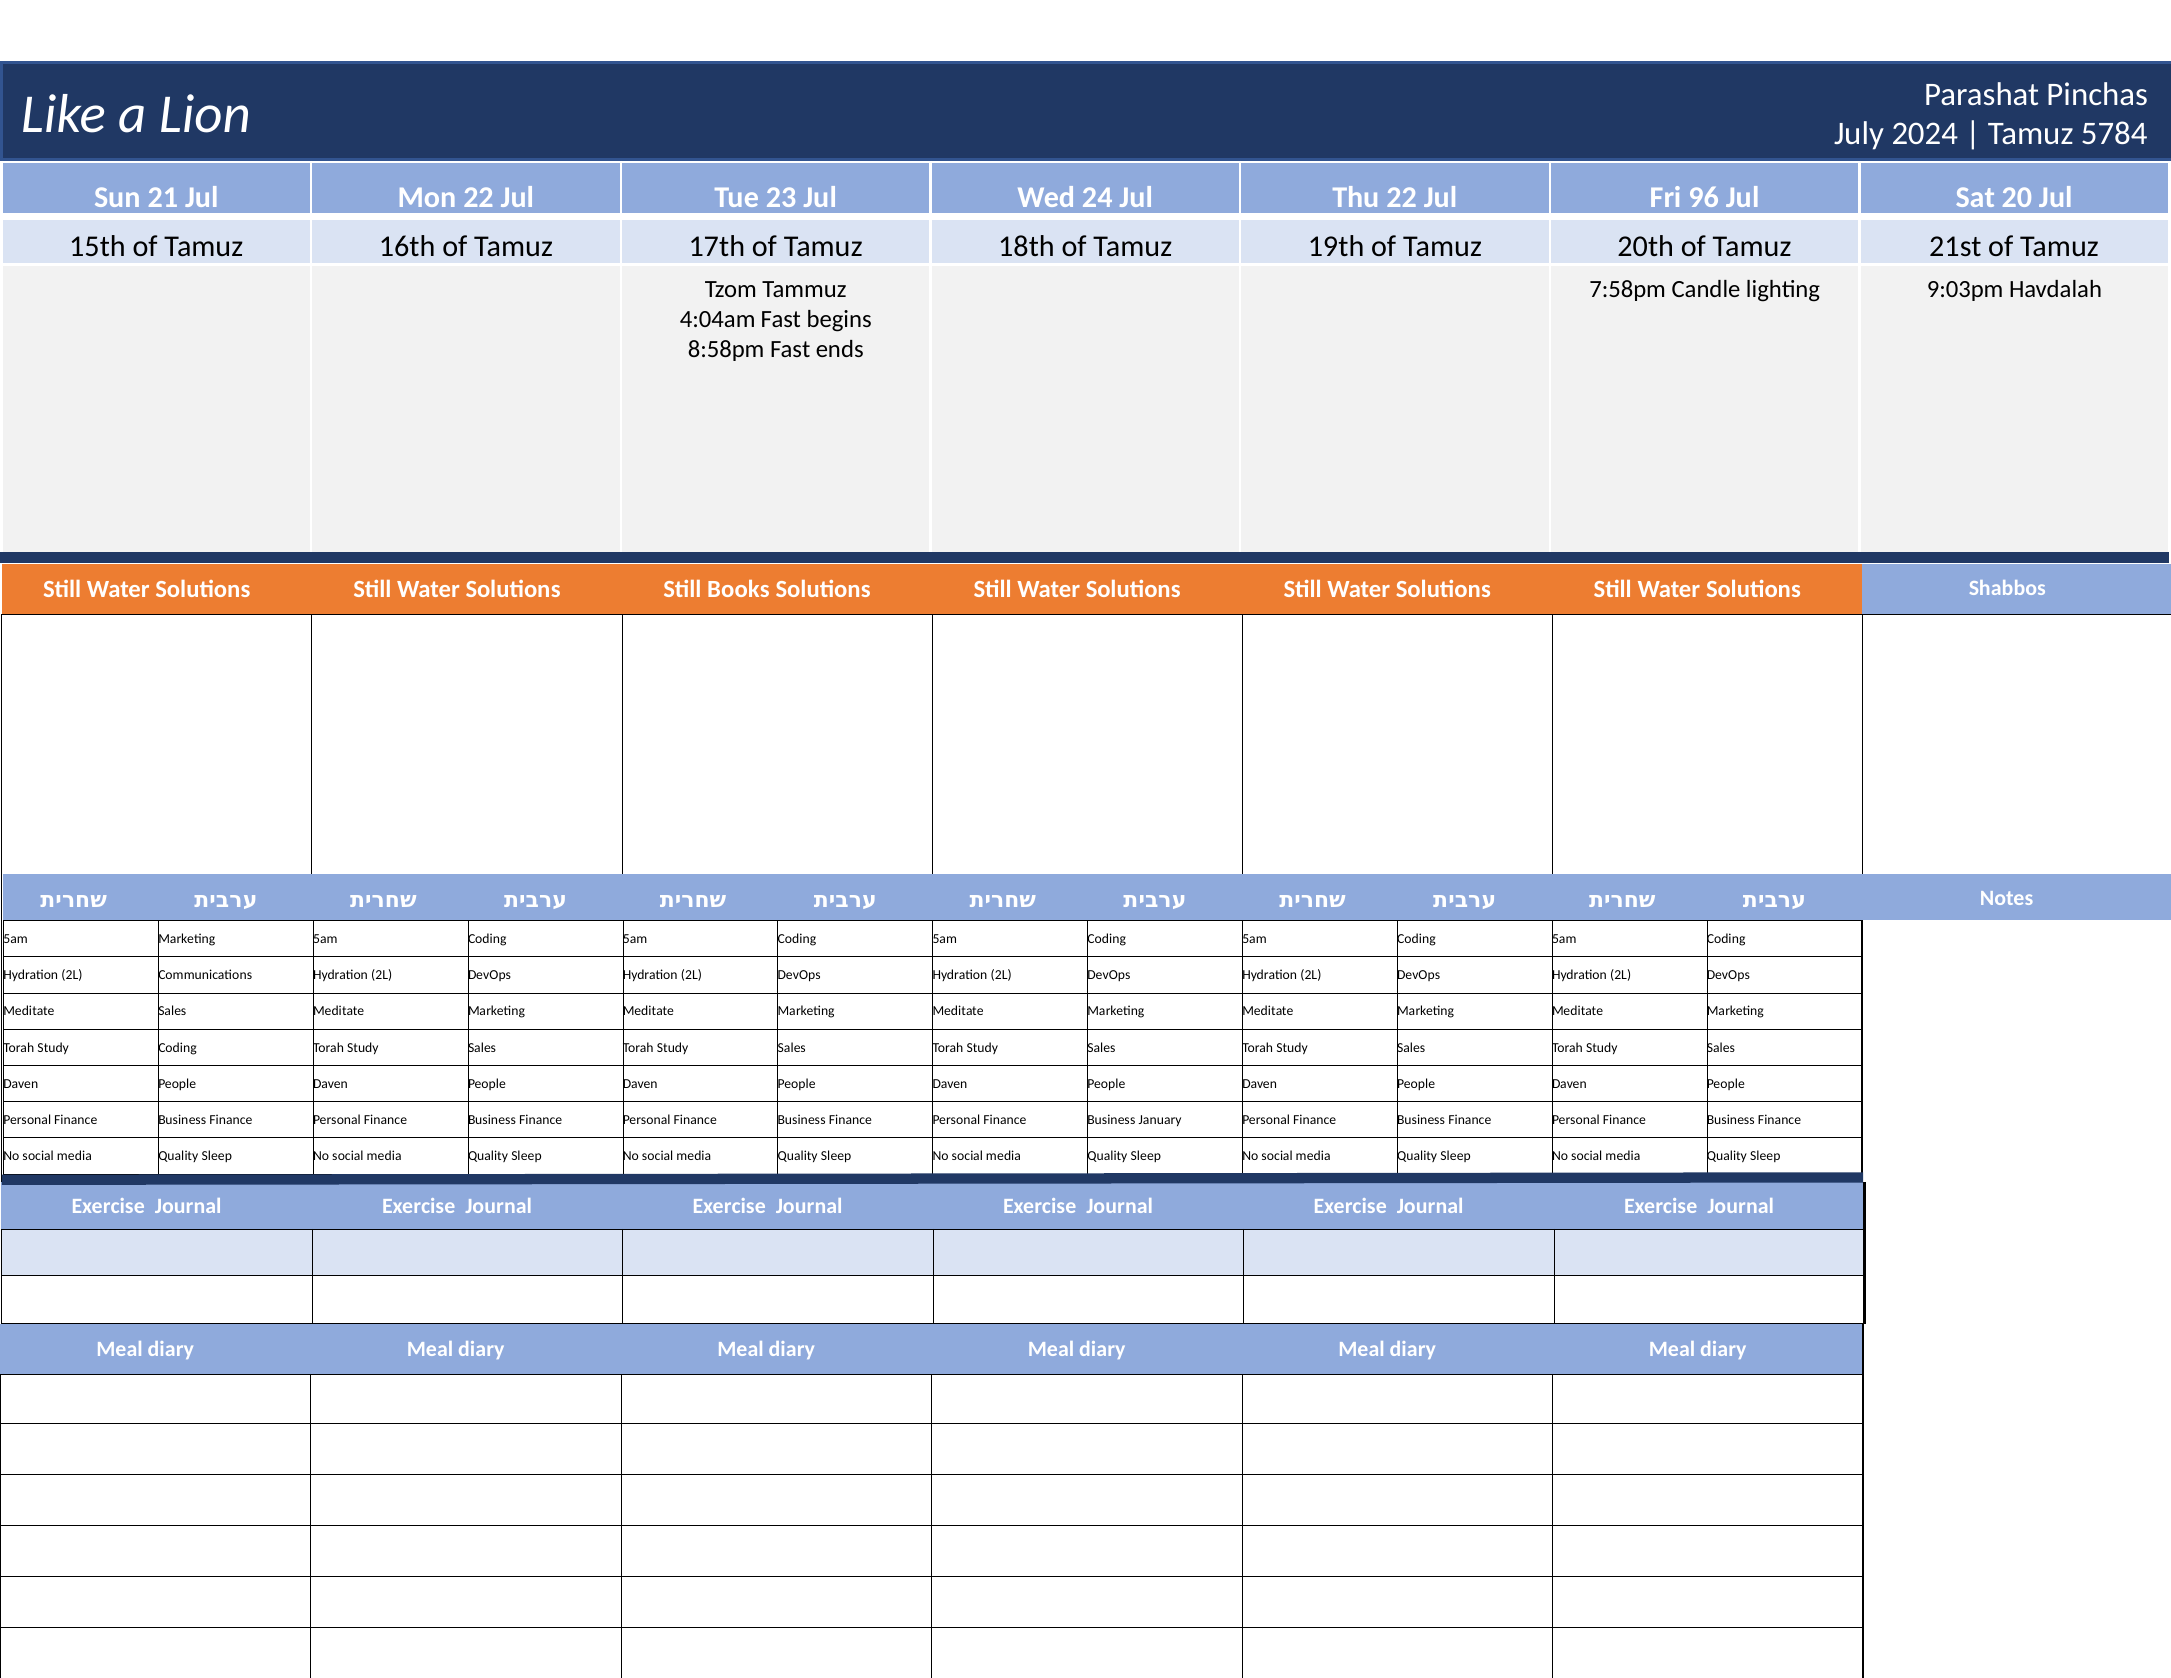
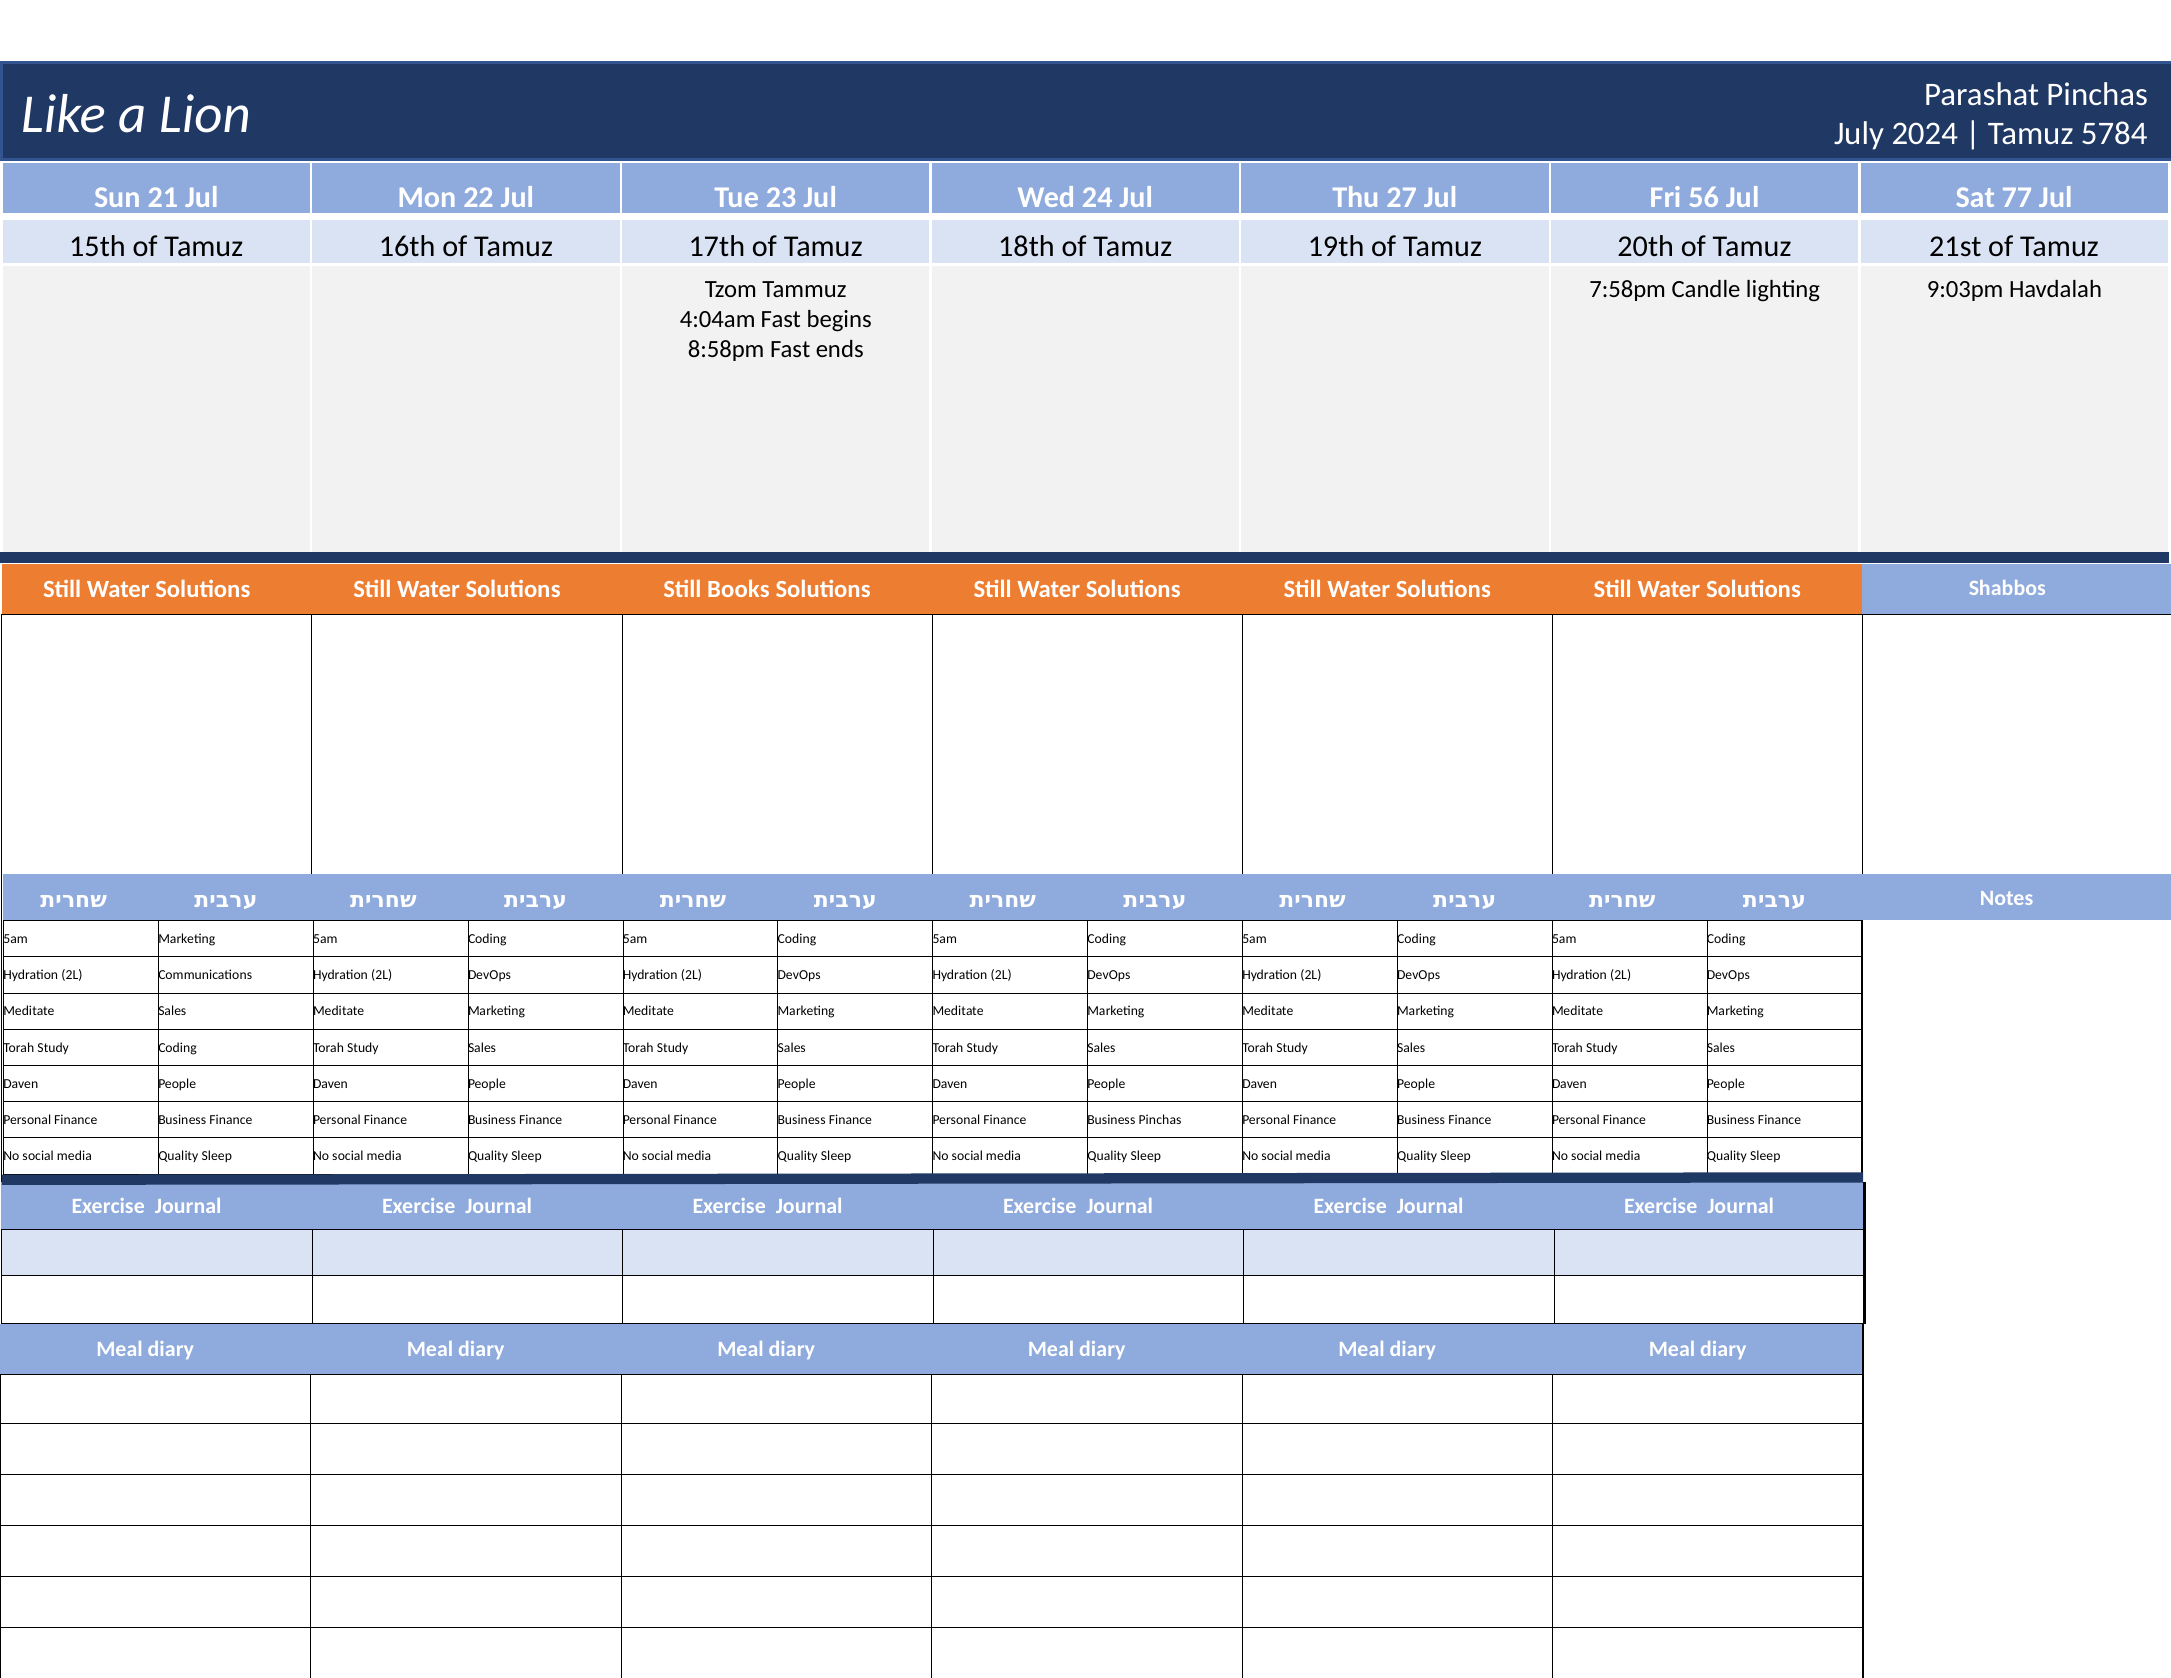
Thu 22: 22 -> 27
96: 96 -> 56
20: 20 -> 77
Business January: January -> Pinchas
